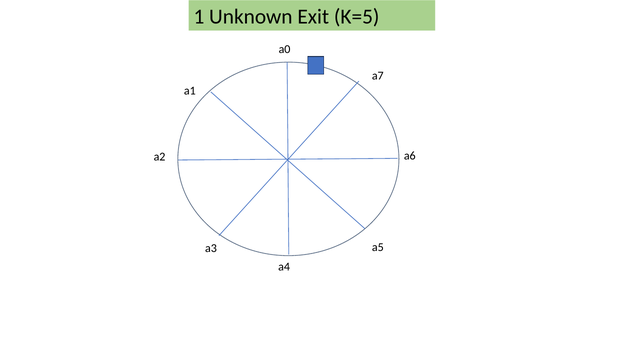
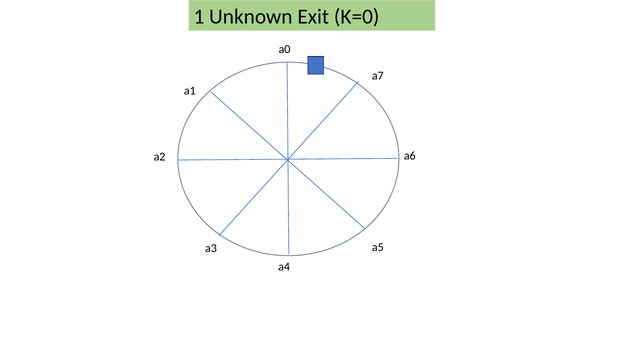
K=5: K=5 -> K=0
